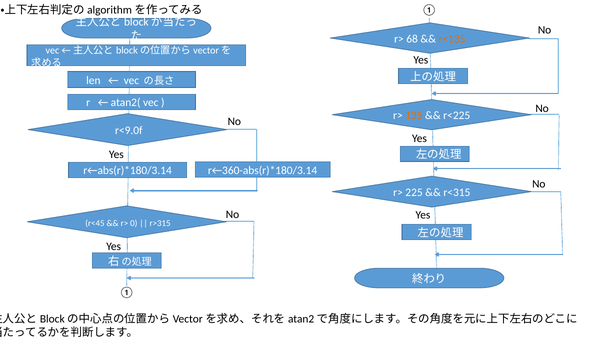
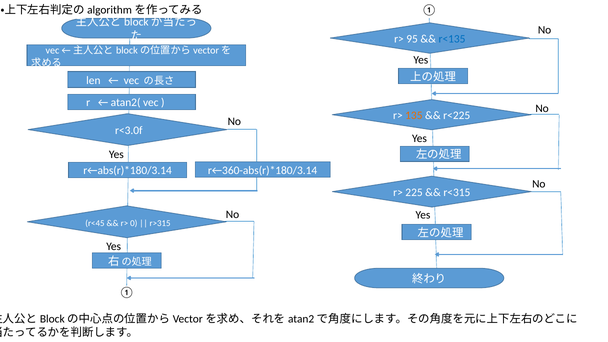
68: 68 -> 95
r<135 colour: orange -> blue
r<9.0f: r<9.0f -> r<3.0f
